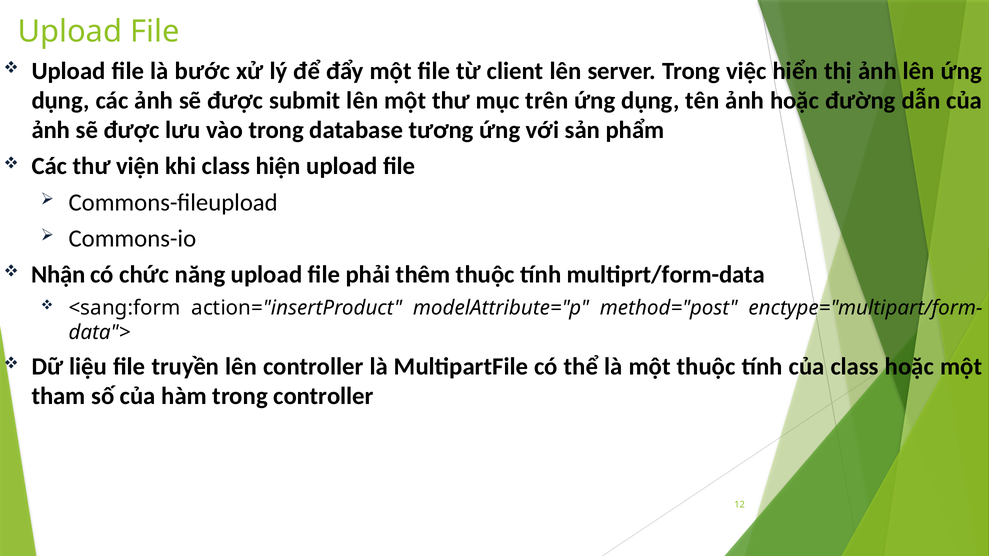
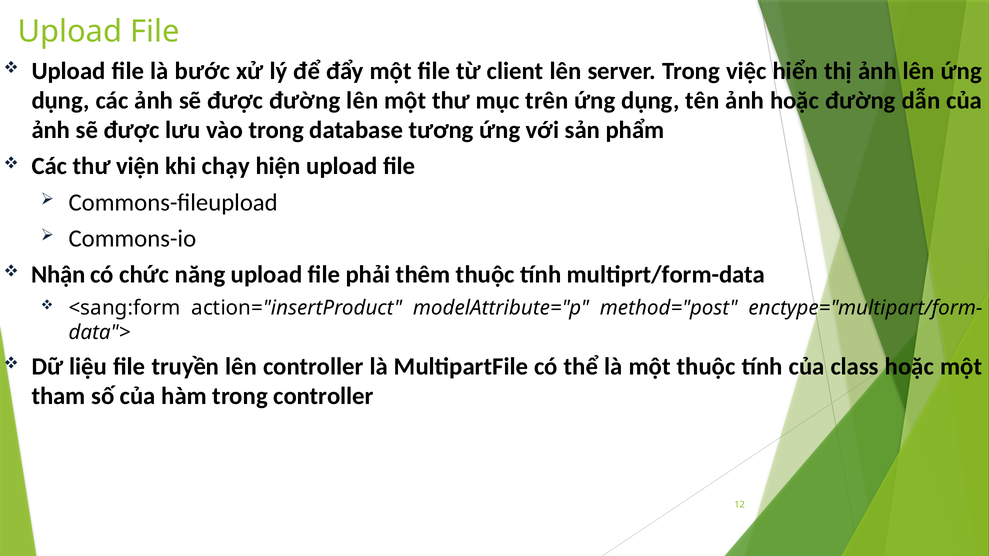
được submit: submit -> đường
khi class: class -> chạy
